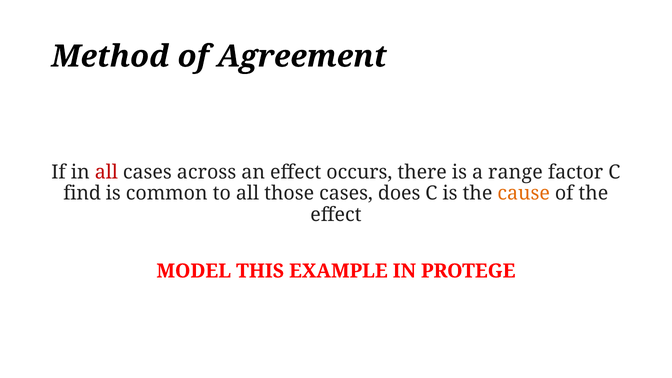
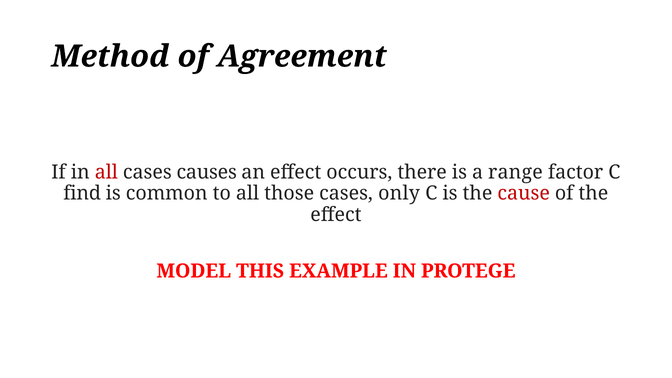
across: across -> causes
does: does -> only
cause colour: orange -> red
